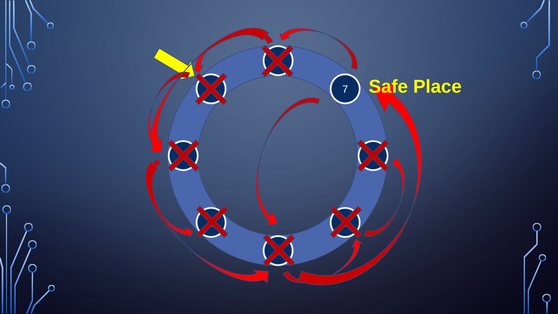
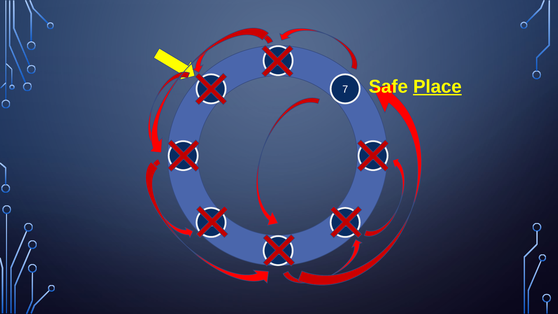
Place underline: none -> present
